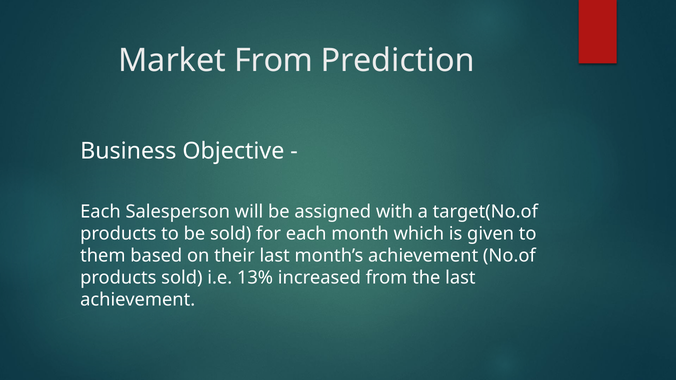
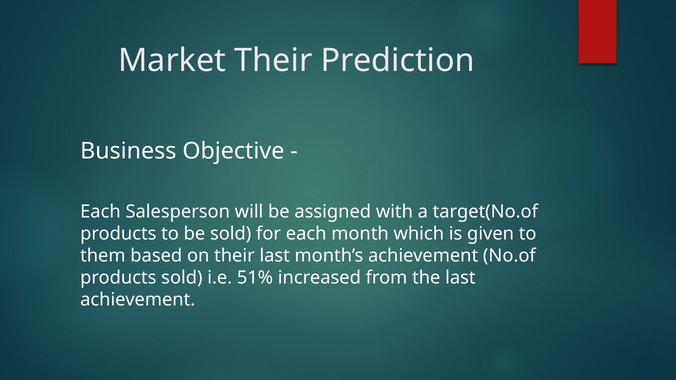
Market From: From -> Their
13%: 13% -> 51%
